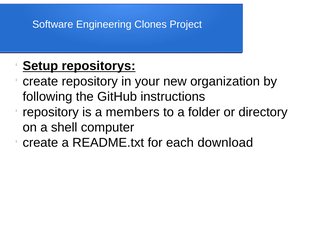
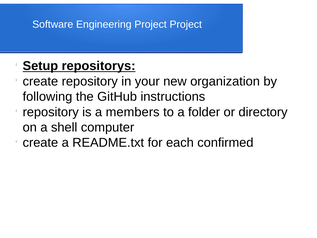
Engineering Clones: Clones -> Project
download: download -> confirmed
